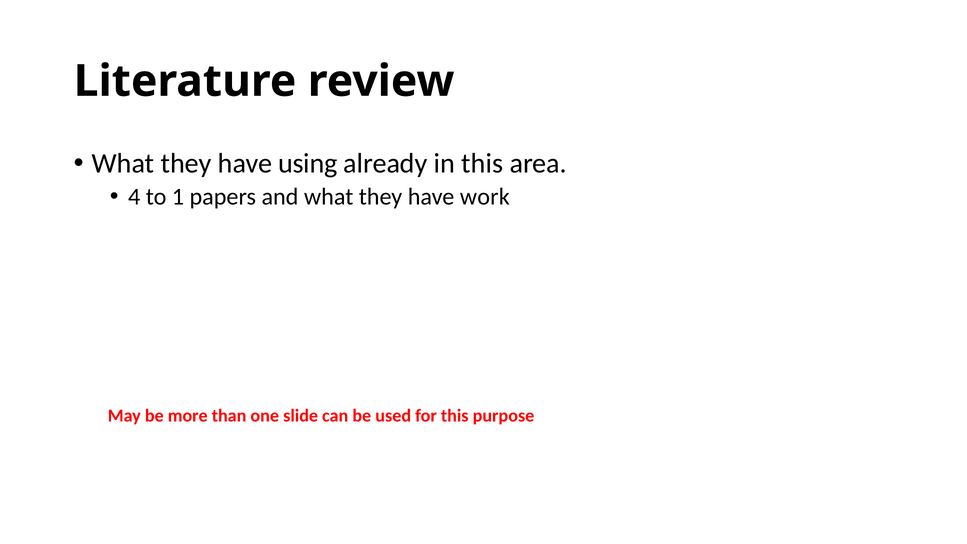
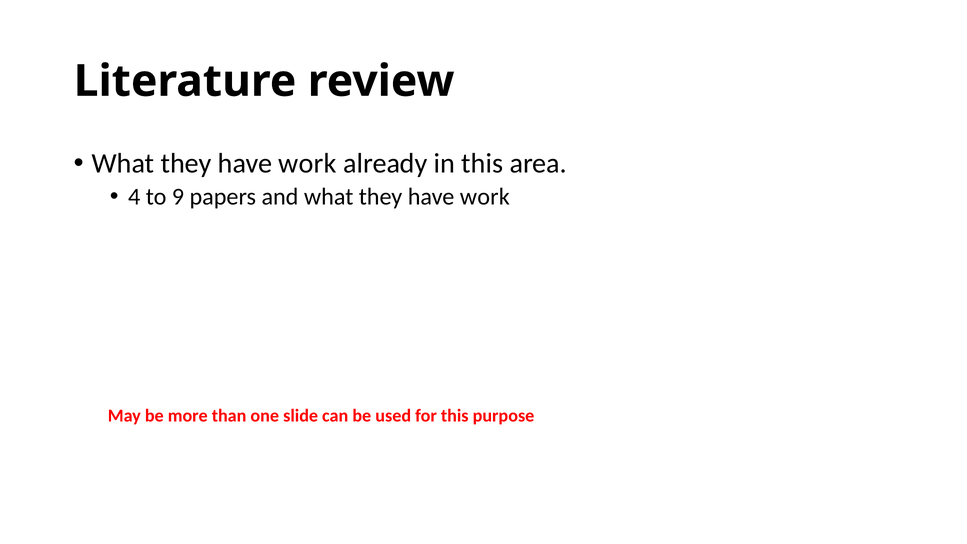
using at (308, 163): using -> work
1: 1 -> 9
